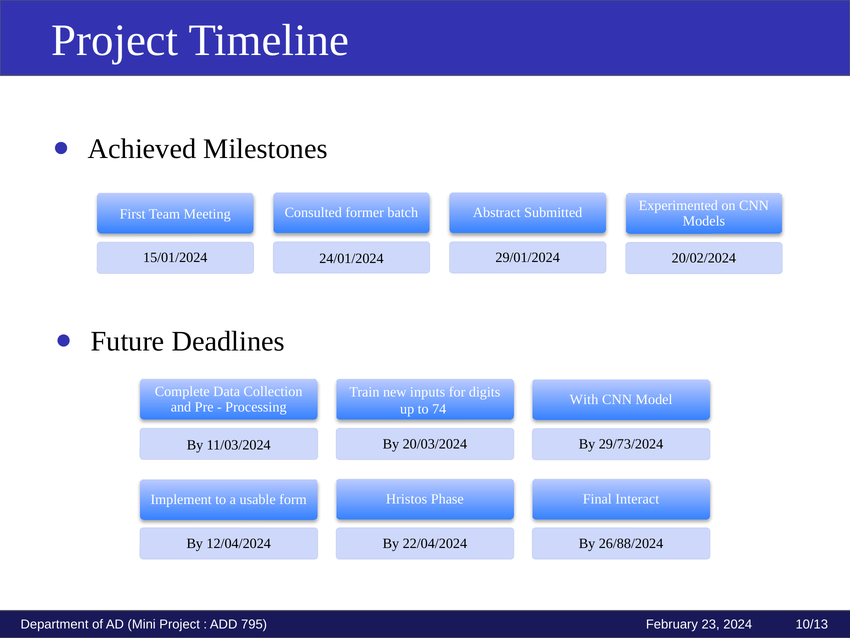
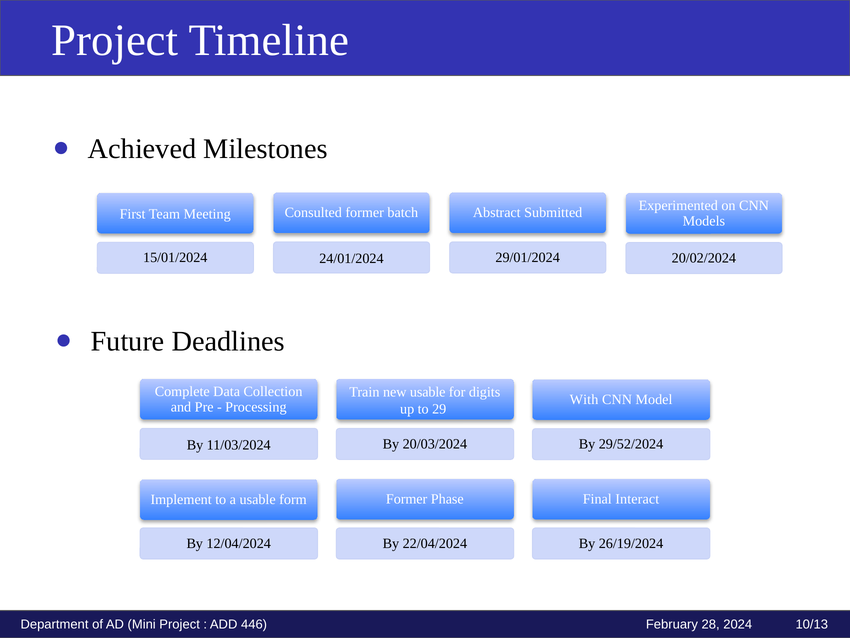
new inputs: inputs -> usable
74: 74 -> 29
29/73/2024: 29/73/2024 -> 29/52/2024
form Hristos: Hristos -> Former
26/88/2024: 26/88/2024 -> 26/19/2024
795: 795 -> 446
23: 23 -> 28
